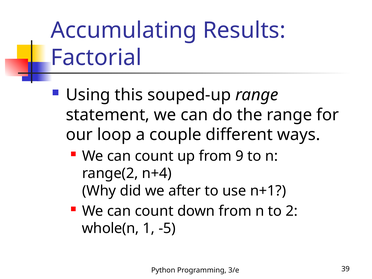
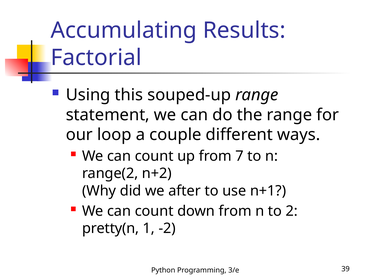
9: 9 -> 7
n+4: n+4 -> n+2
whole(n: whole(n -> pretty(n
-5: -5 -> -2
